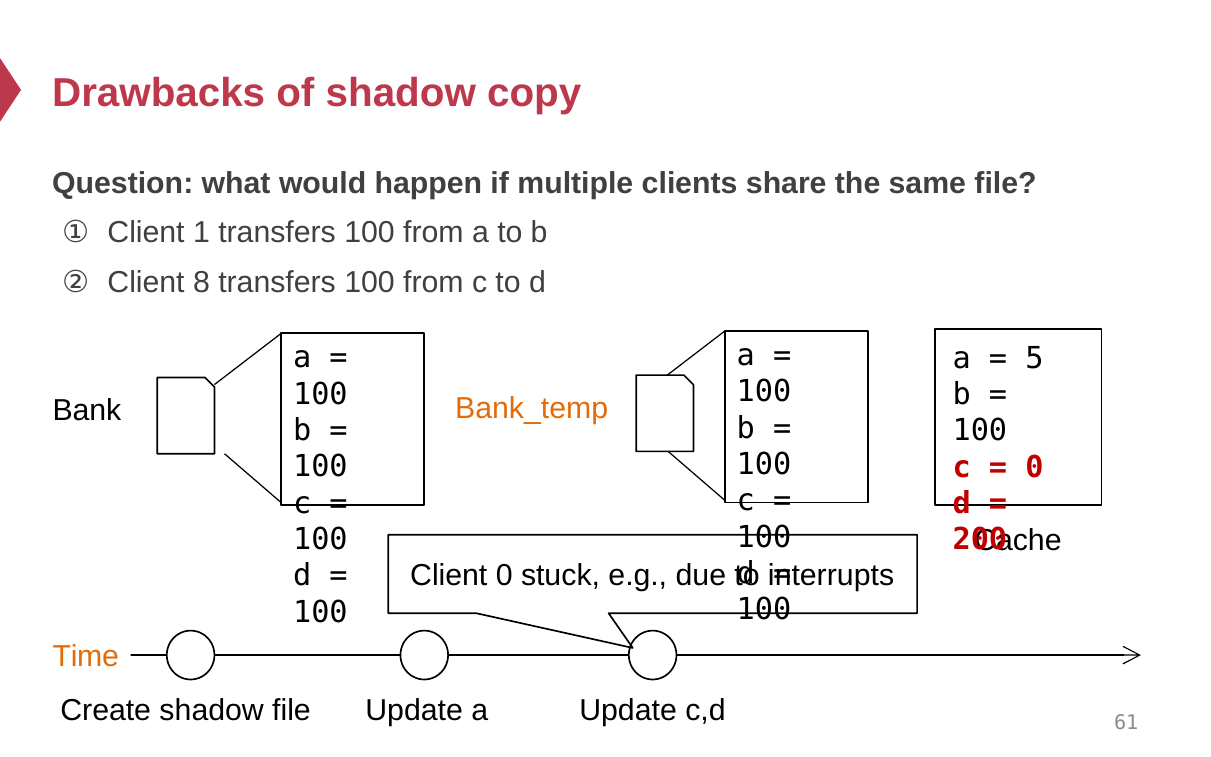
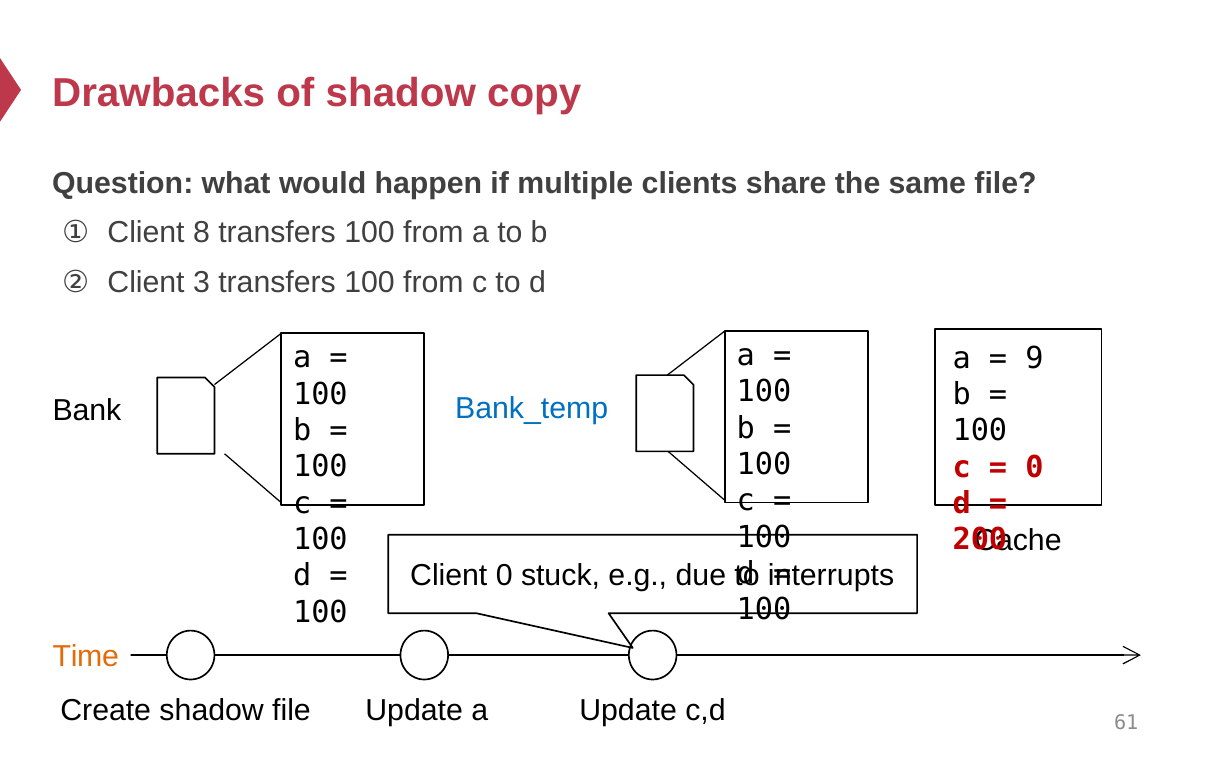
1: 1 -> 8
8: 8 -> 3
5: 5 -> 9
Bank_temp colour: orange -> blue
